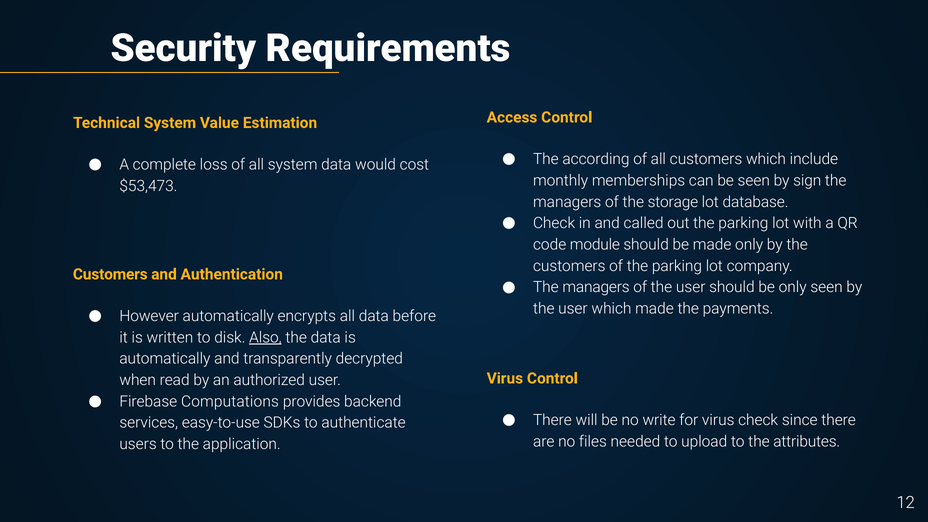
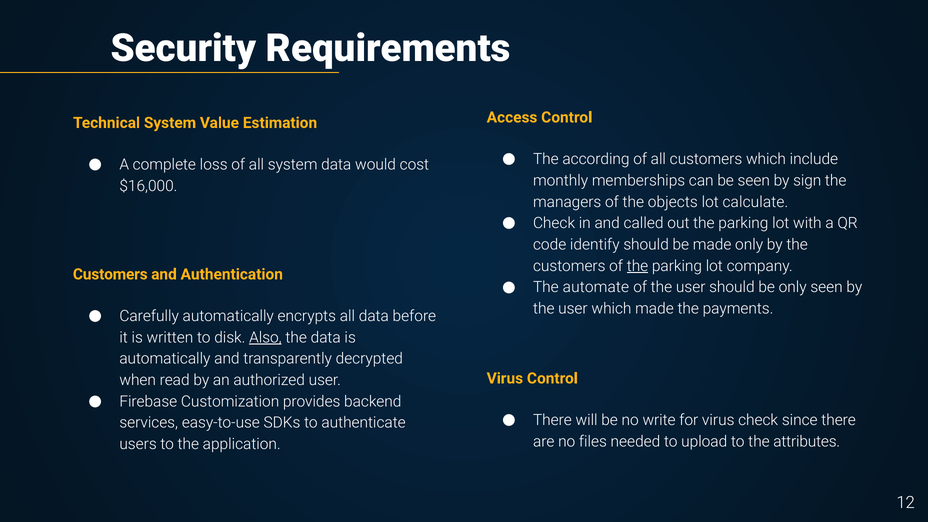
$53,473: $53,473 -> $16,000
storage: storage -> objects
database: database -> calculate
module: module -> identify
the at (638, 266) underline: none -> present
managers at (596, 287): managers -> automate
However: However -> Carefully
Computations: Computations -> Customization
